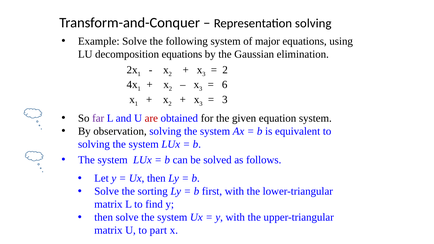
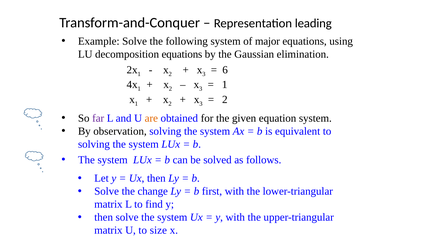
Representation solving: solving -> leading
2 at (225, 70): 2 -> 6
6 at (225, 85): 6 -> 1
3 at (225, 100): 3 -> 2
are colour: red -> orange
sorting: sorting -> change
part: part -> size
